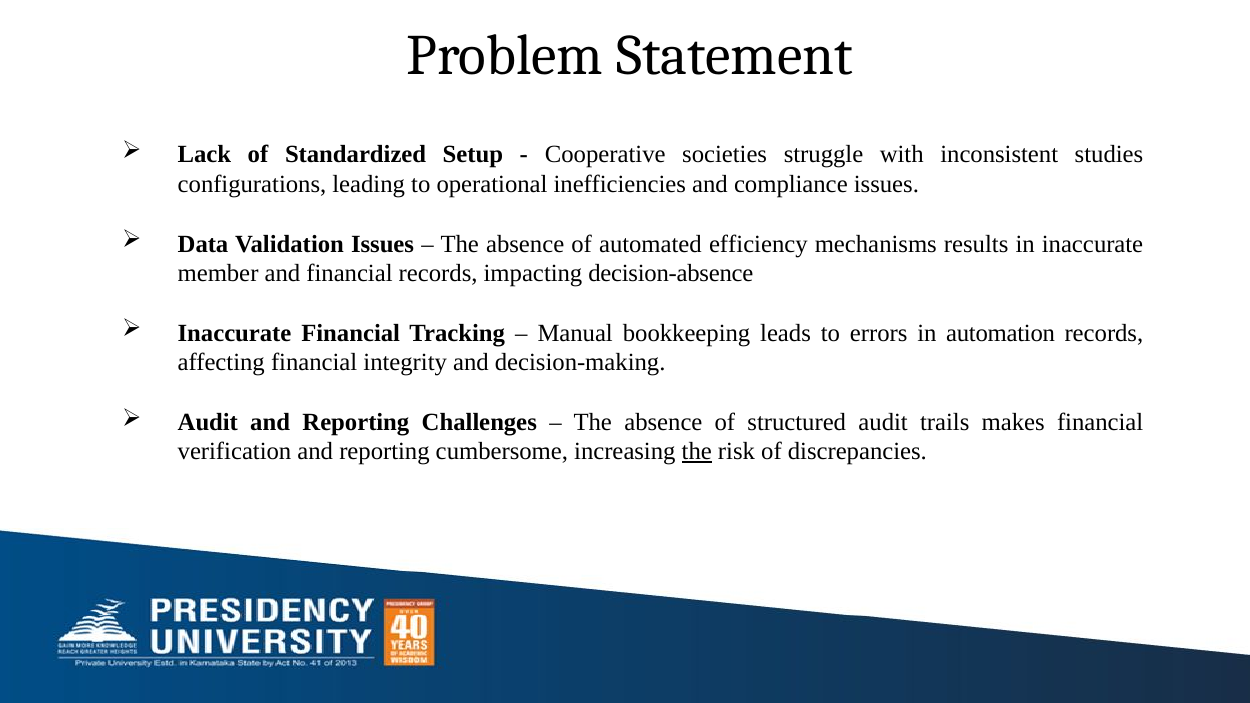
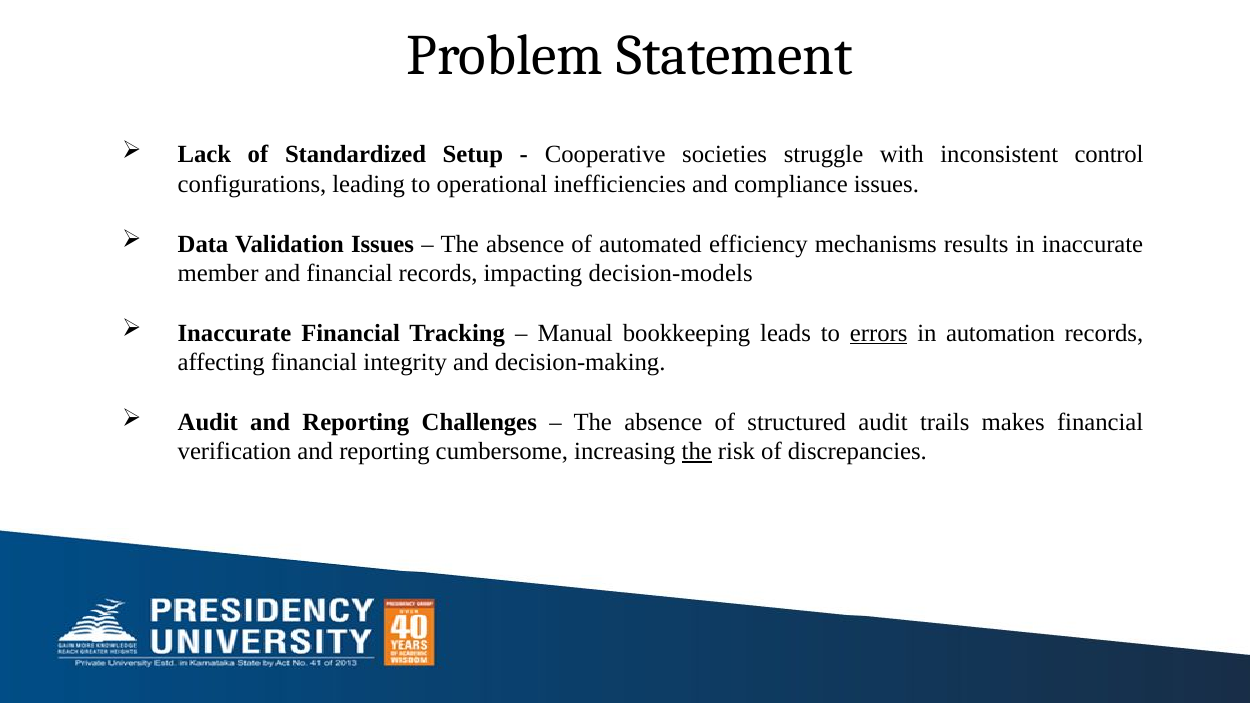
studies: studies -> control
decision-absence: decision-absence -> decision-models
errors underline: none -> present
